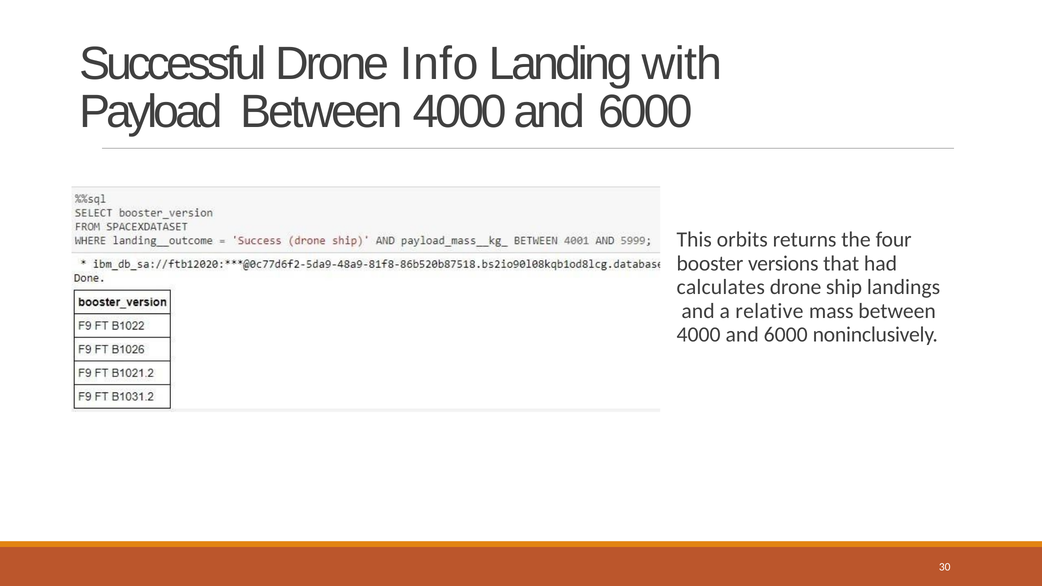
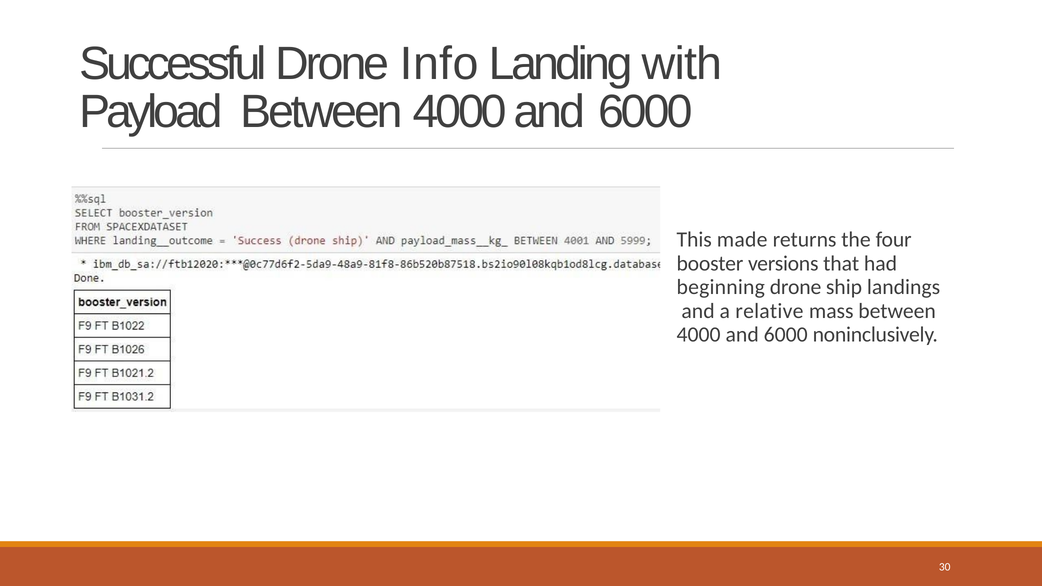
orbits: orbits -> made
calculates: calculates -> beginning
